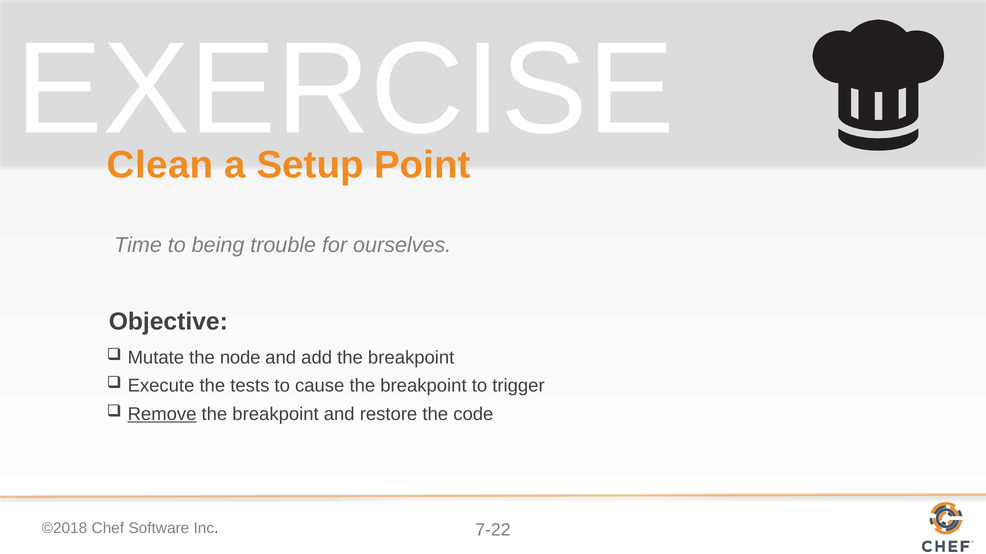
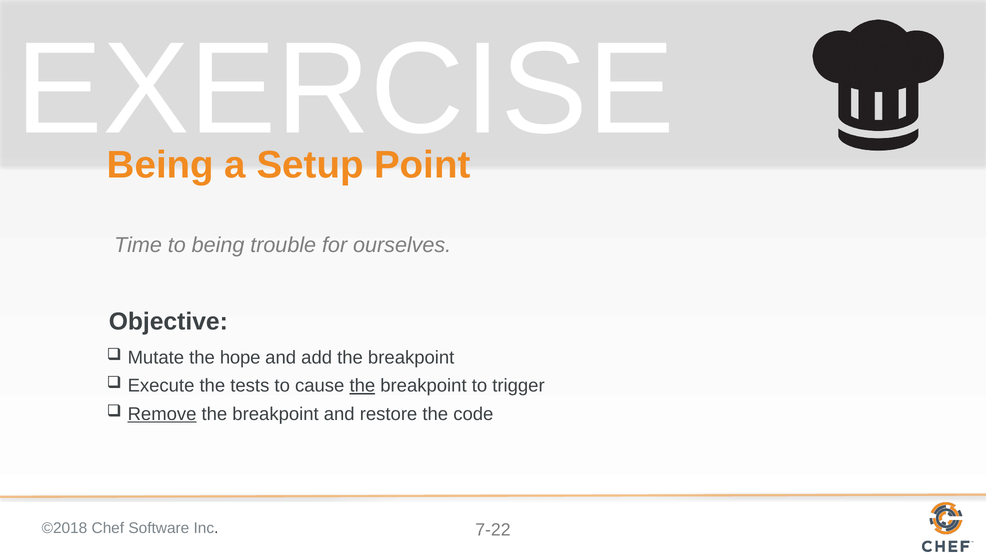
Clean at (160, 165): Clean -> Being
node: node -> hope
the at (362, 386) underline: none -> present
